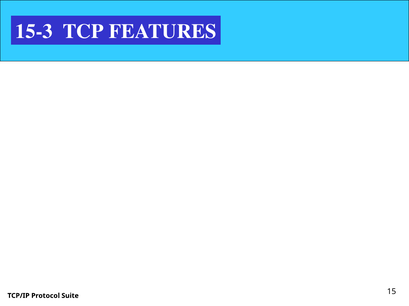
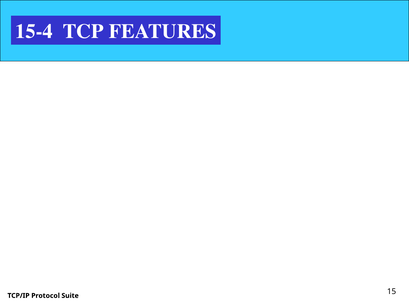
15-3: 15-3 -> 15-4
